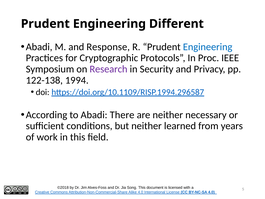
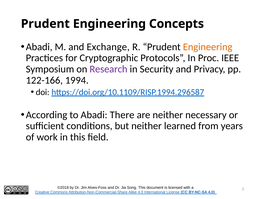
Different: Different -> Concepts
Response: Response -> Exchange
Engineering at (208, 47) colour: blue -> orange
122-138: 122-138 -> 122-166
